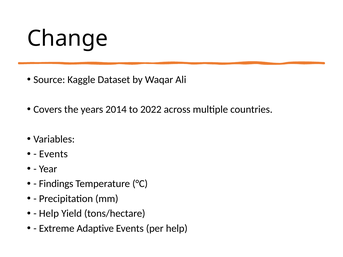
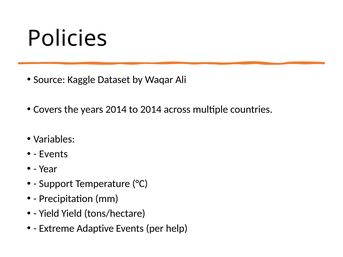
Change: Change -> Policies
to 2022: 2022 -> 2014
Findings: Findings -> Support
Help at (49, 214): Help -> Yield
